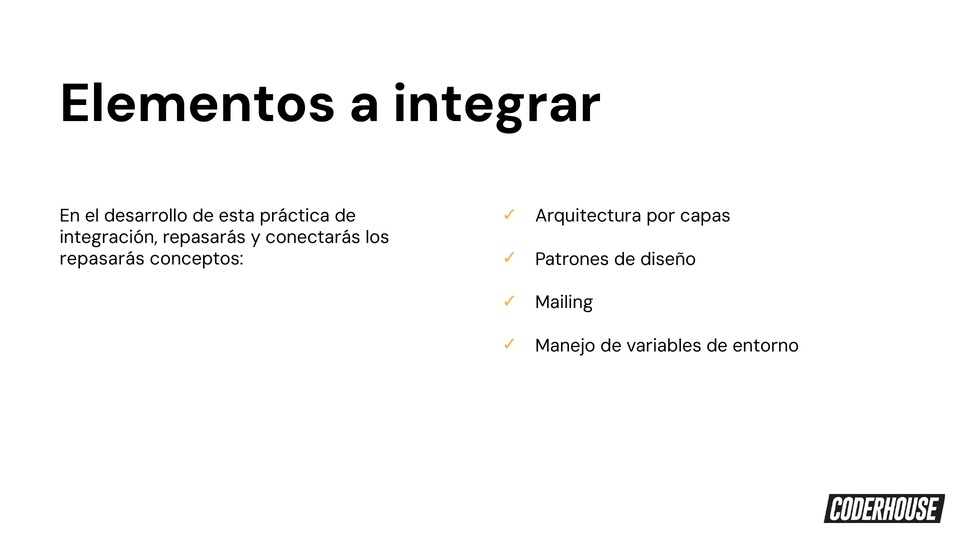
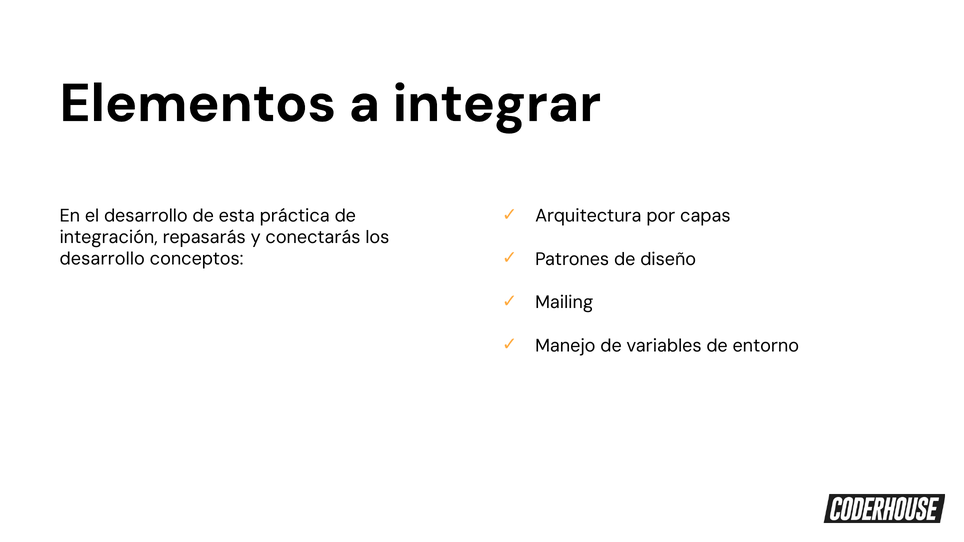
repasarás at (102, 259): repasarás -> desarrollo
